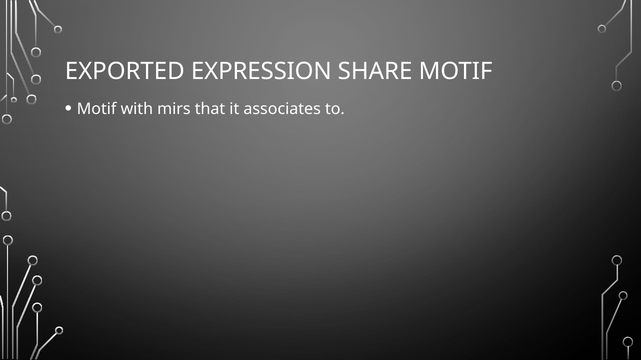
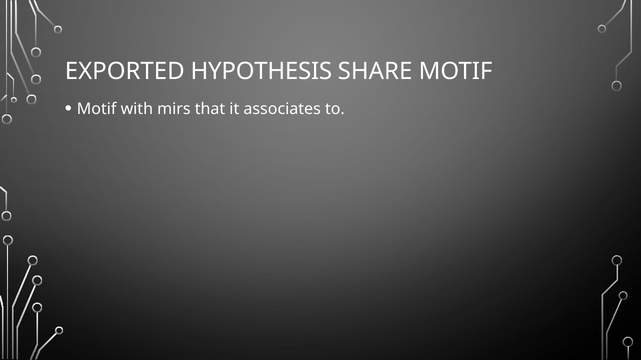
EXPRESSION: EXPRESSION -> HYPOTHESIS
